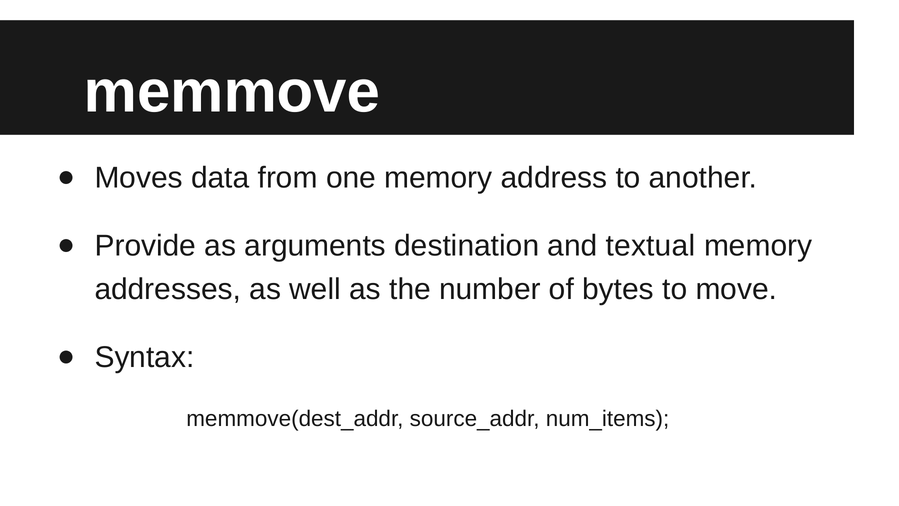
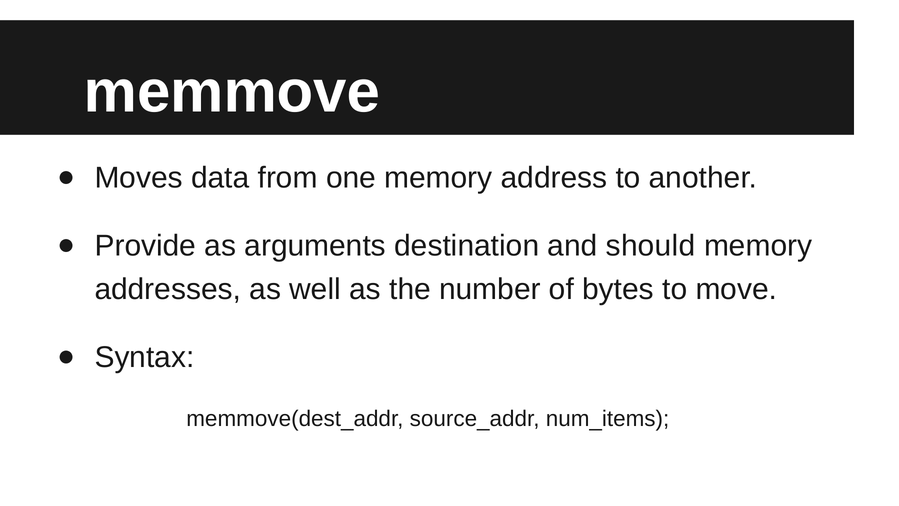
textual: textual -> should
